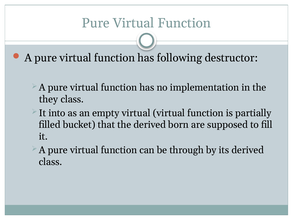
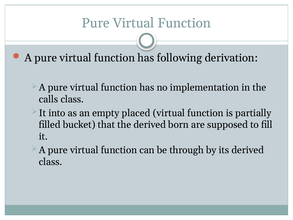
destructor: destructor -> derivation
they: they -> calls
empty virtual: virtual -> placed
